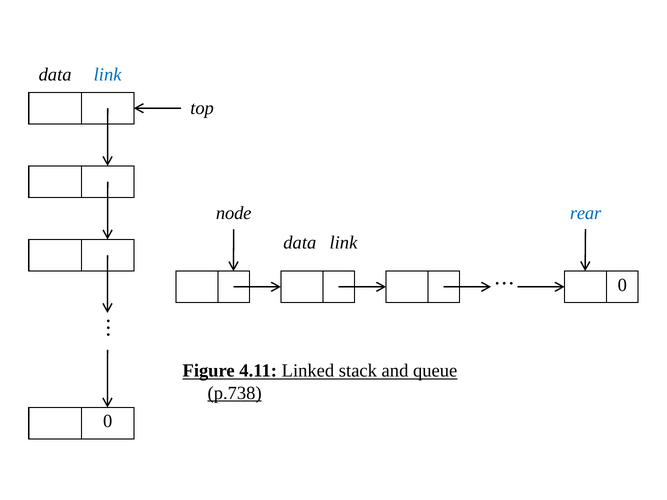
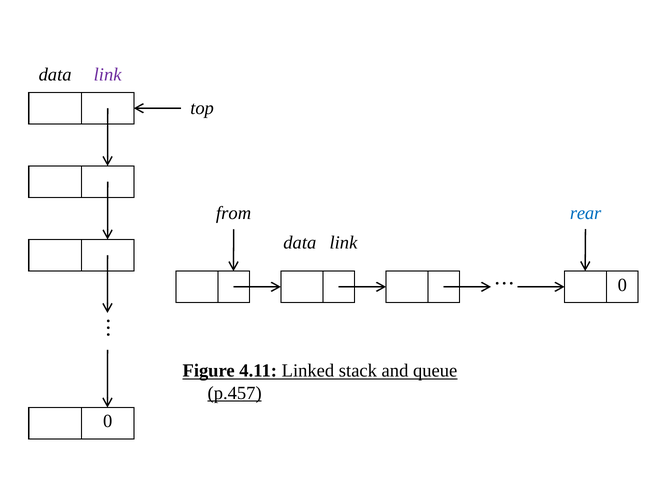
link at (108, 75) colour: blue -> purple
node: node -> from
p.738: p.738 -> p.457
